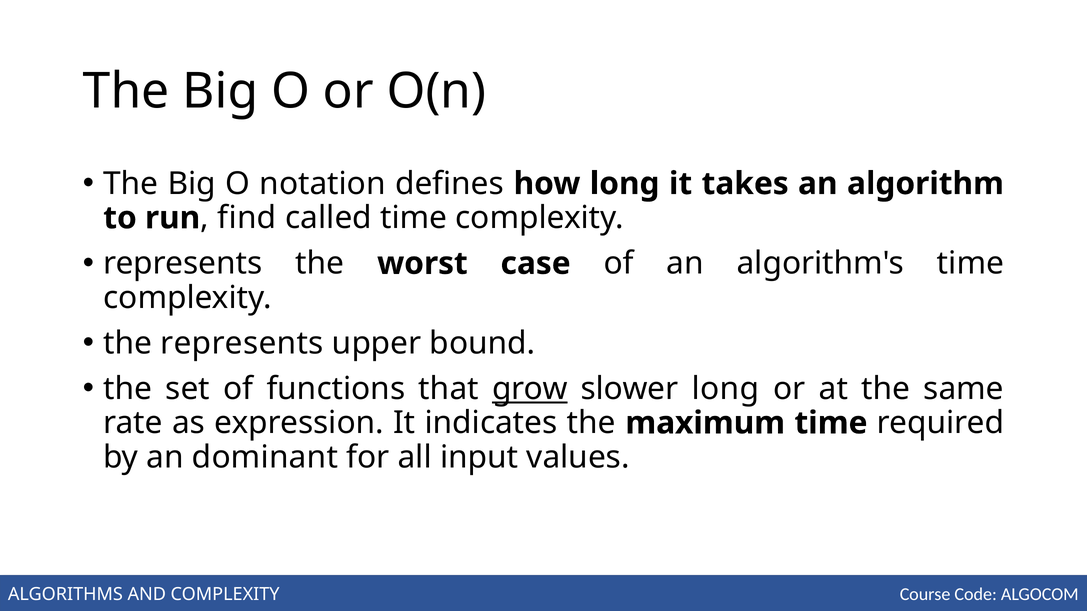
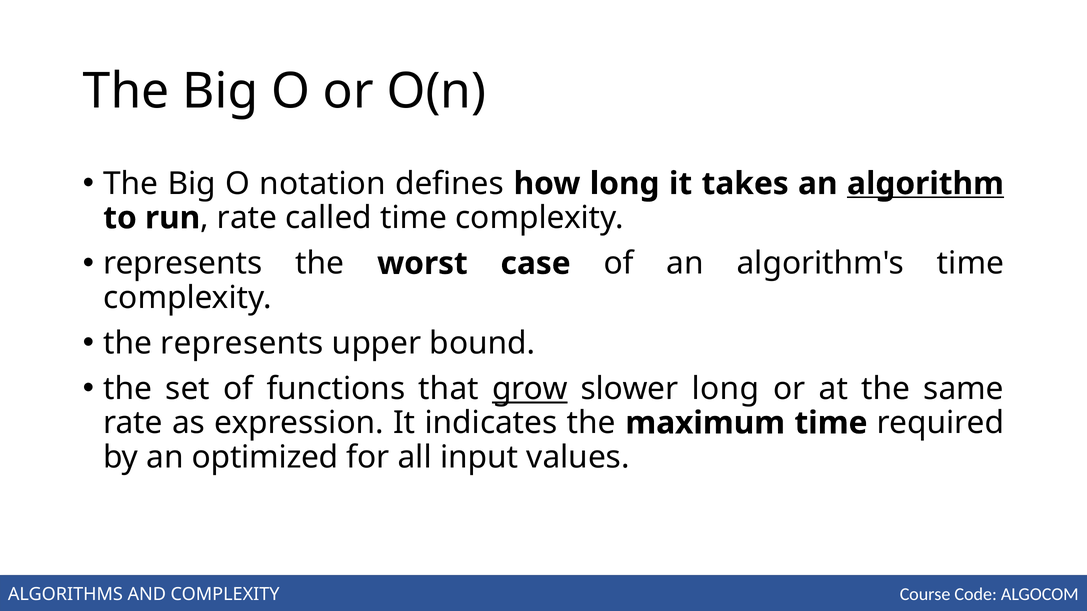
algorithm underline: none -> present
find at (247, 218): find -> rate
dominant: dominant -> optimized
